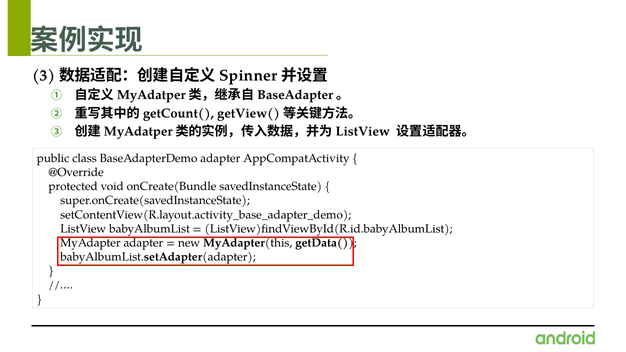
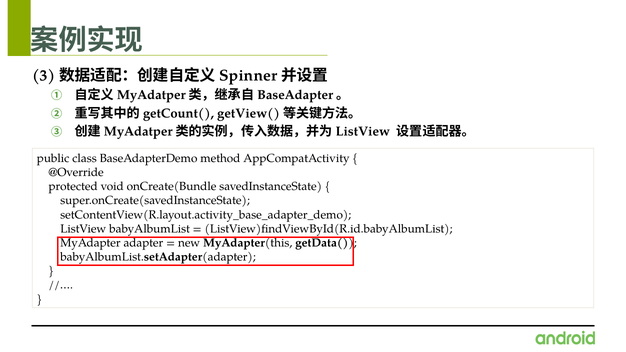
BaseAdapterDemo adapter: adapter -> method
